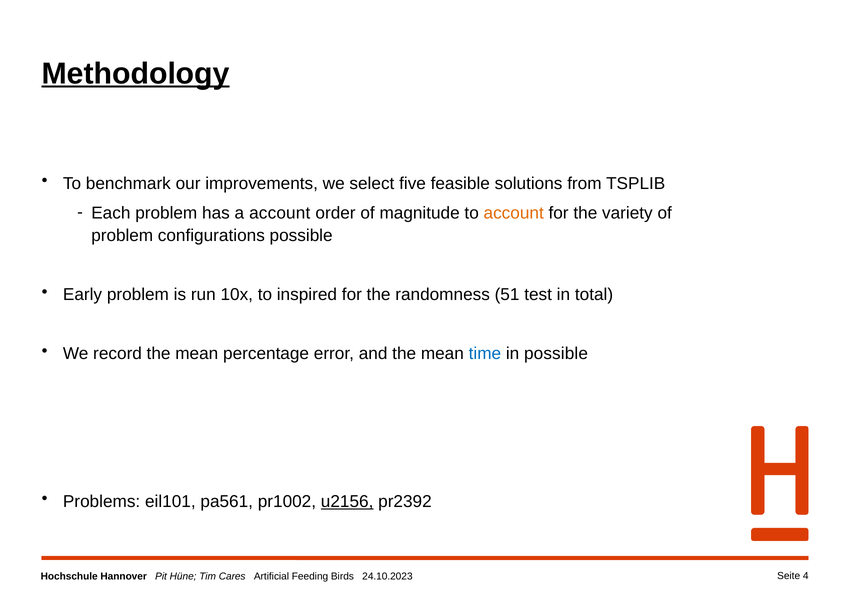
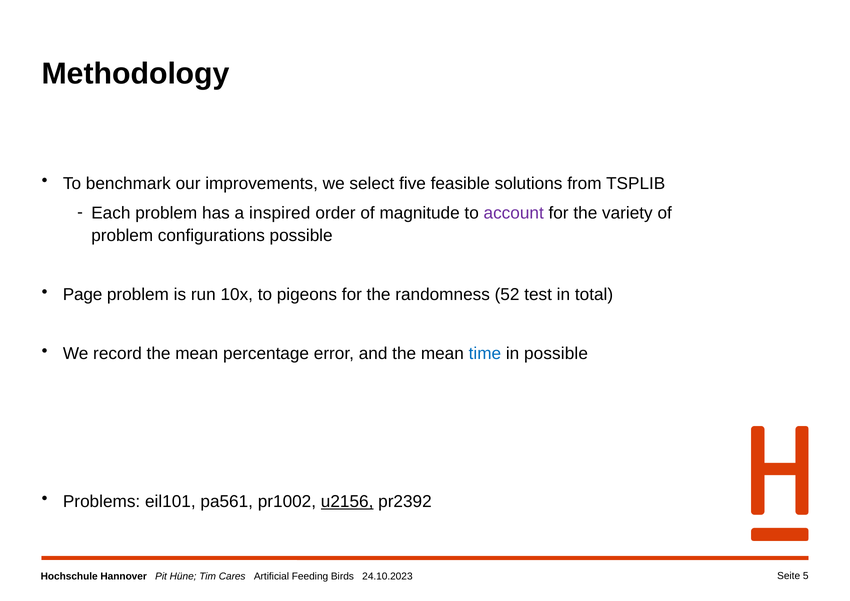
Methodology underline: present -> none
a account: account -> inspired
account at (514, 213) colour: orange -> purple
Early: Early -> Page
inspired: inspired -> pigeons
51: 51 -> 52
4: 4 -> 5
